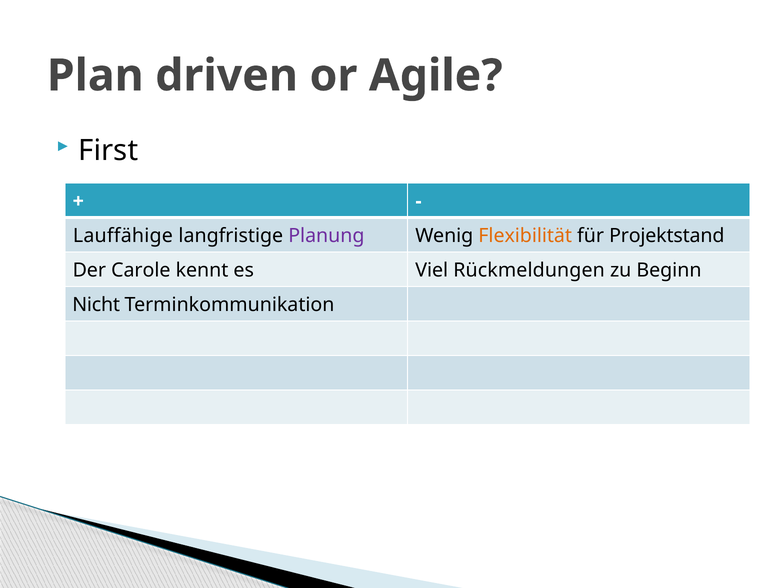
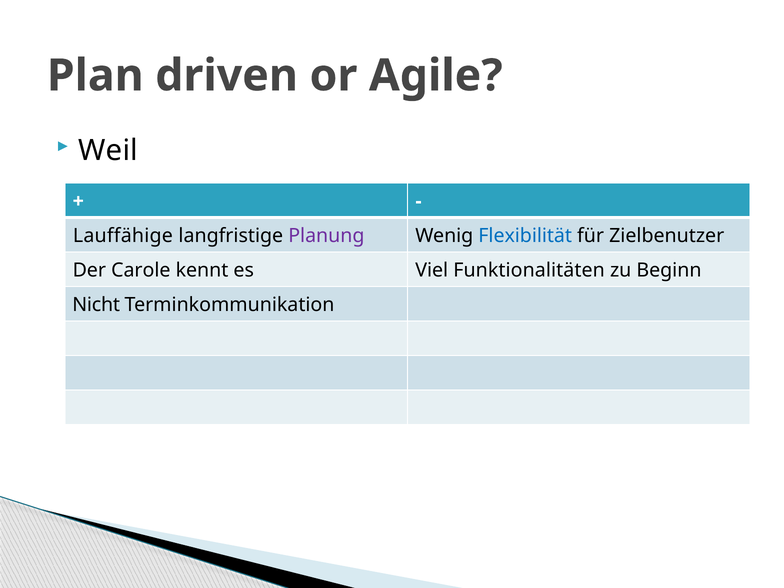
First: First -> Weil
Flexibilität colour: orange -> blue
Projektstand: Projektstand -> Zielbenutzer
Rückmeldungen: Rückmeldungen -> Funktionalitäten
